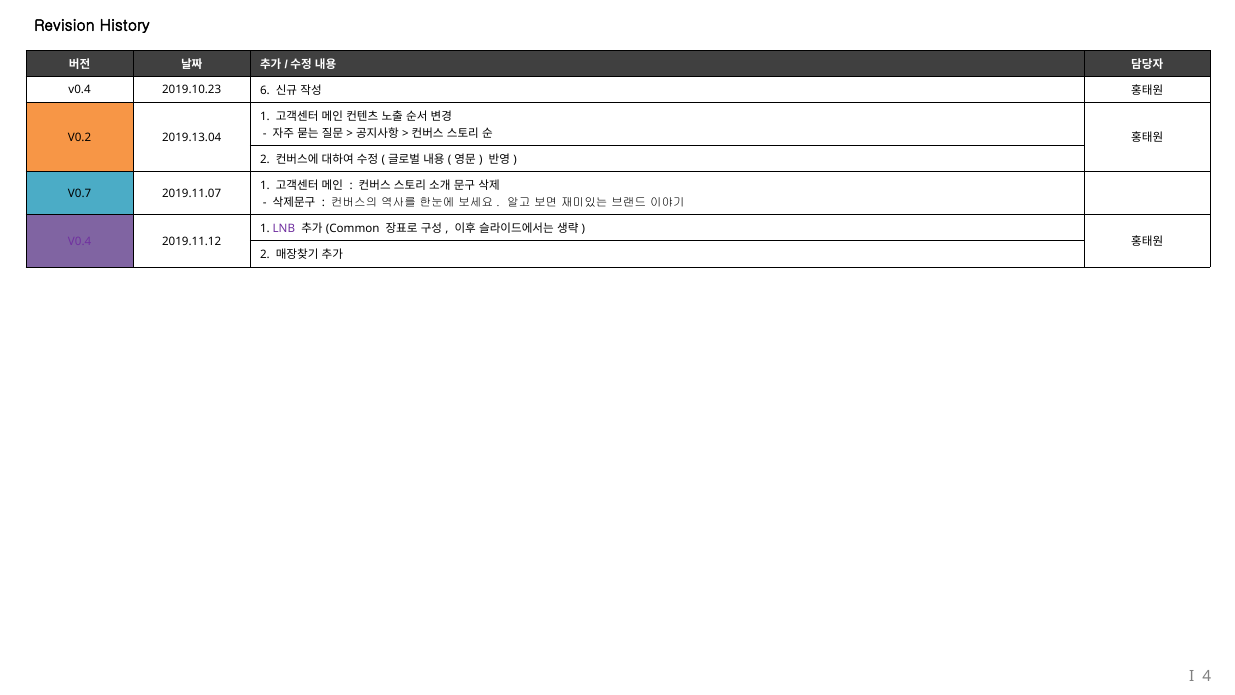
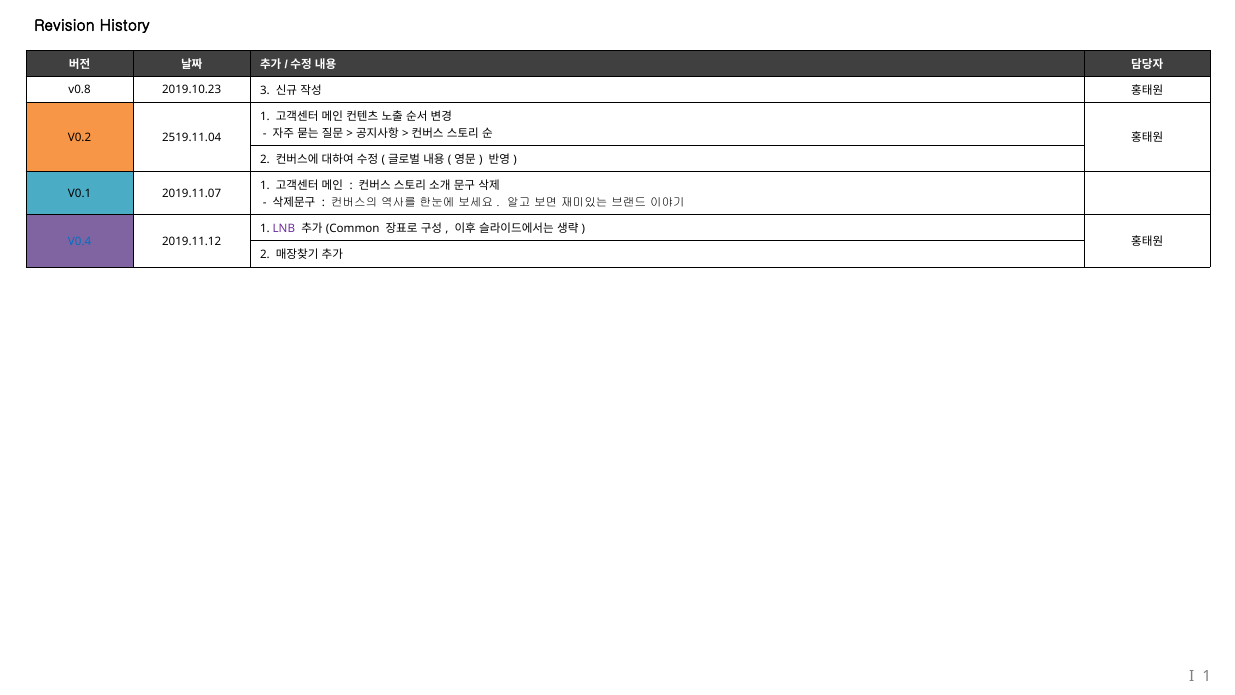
v0.4 at (80, 90): v0.4 -> v0.8
6: 6 -> 3
2019.13.04: 2019.13.04 -> 2519.11.04
V0.7: V0.7 -> V0.1
V0.4 at (80, 241) colour: purple -> blue
4 at (1207, 676): 4 -> 1
